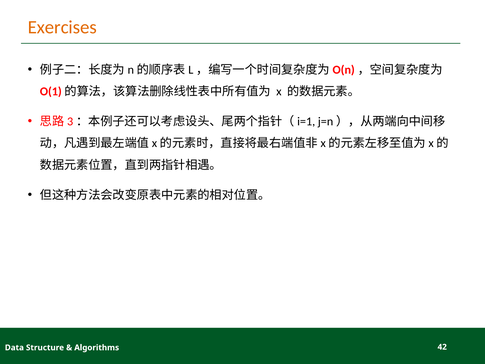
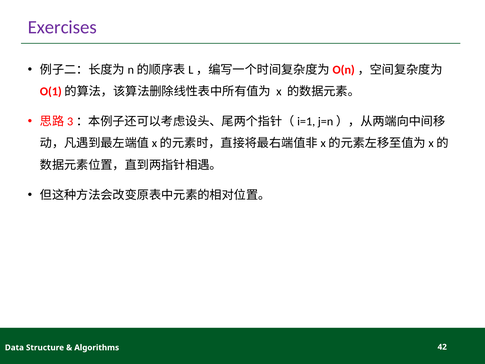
Exercises colour: orange -> purple
